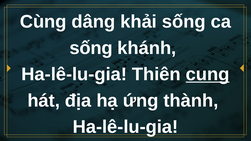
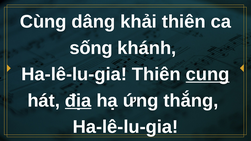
khải sống: sống -> thiên
địa underline: none -> present
thành: thành -> thắng
